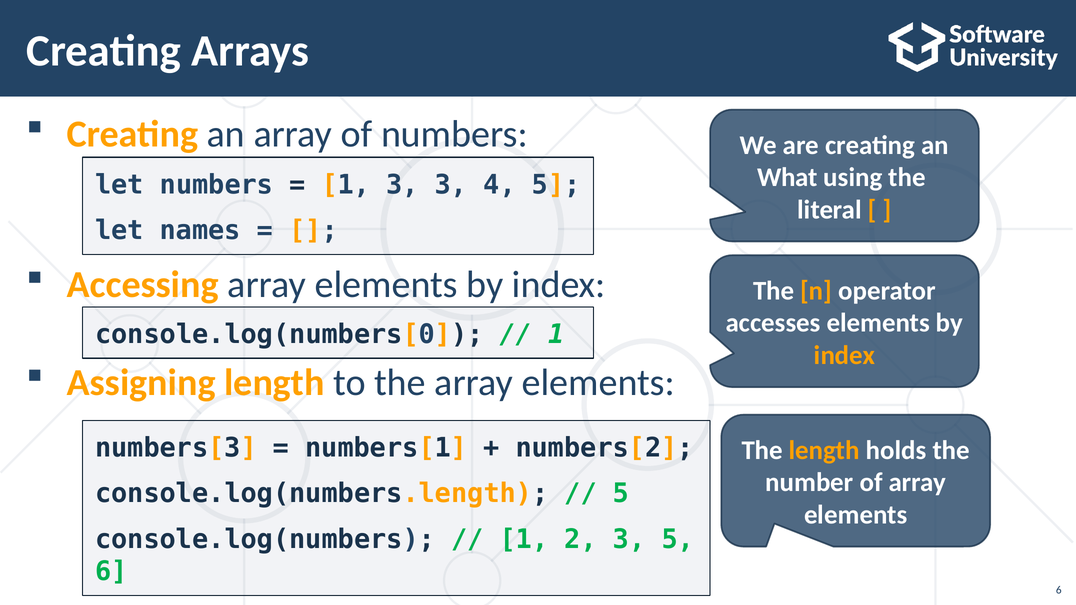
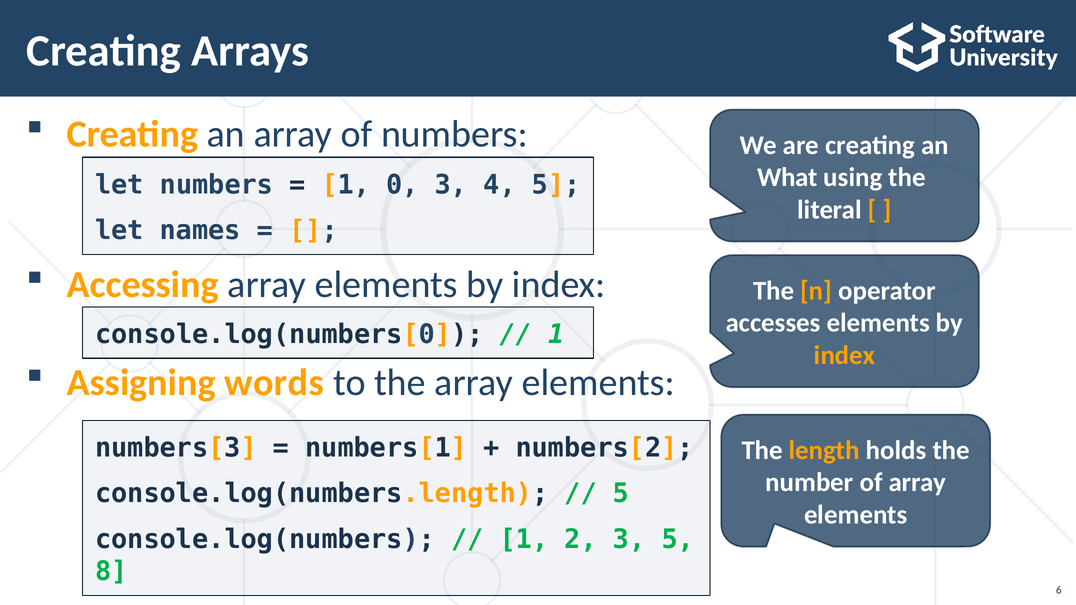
1 3: 3 -> 0
Assigning length: length -> words
6 at (111, 572): 6 -> 8
